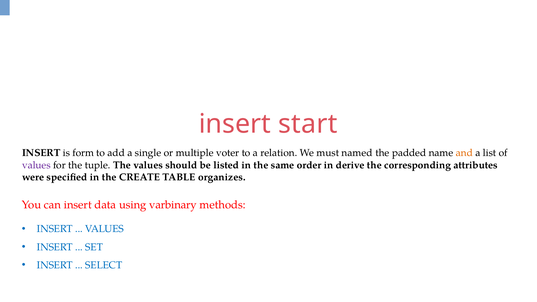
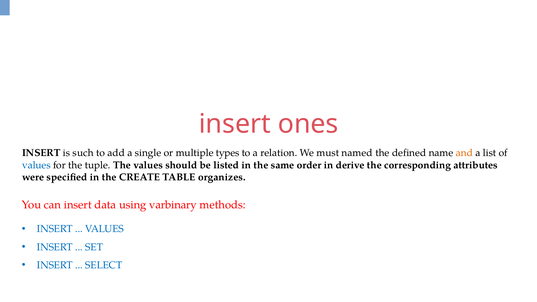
start: start -> ones
form: form -> such
voter: voter -> types
padded: padded -> defined
values at (36, 165) colour: purple -> blue
